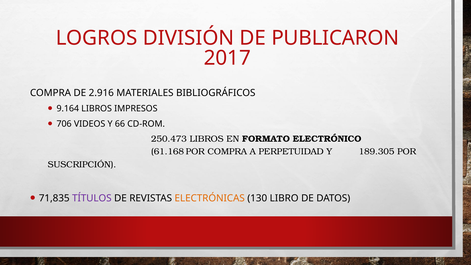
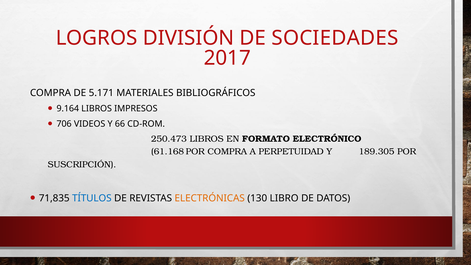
PUBLICARON: PUBLICARON -> SOCIEDADES
2.916: 2.916 -> 5.171
TÍTULOS colour: purple -> blue
